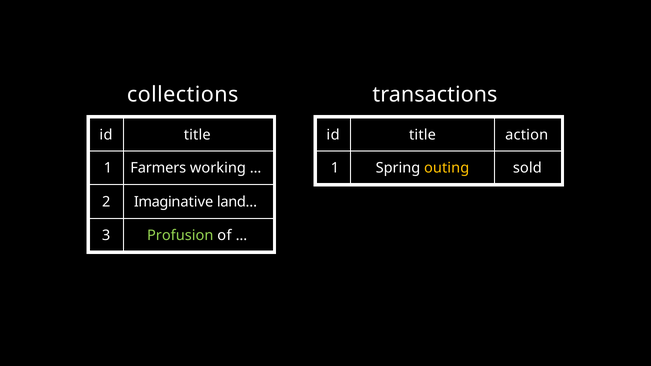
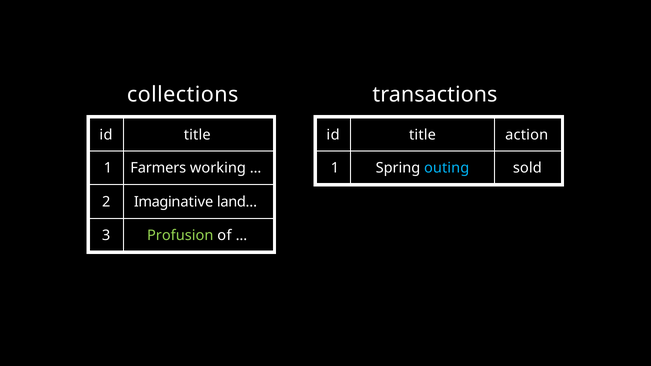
outing colour: yellow -> light blue
